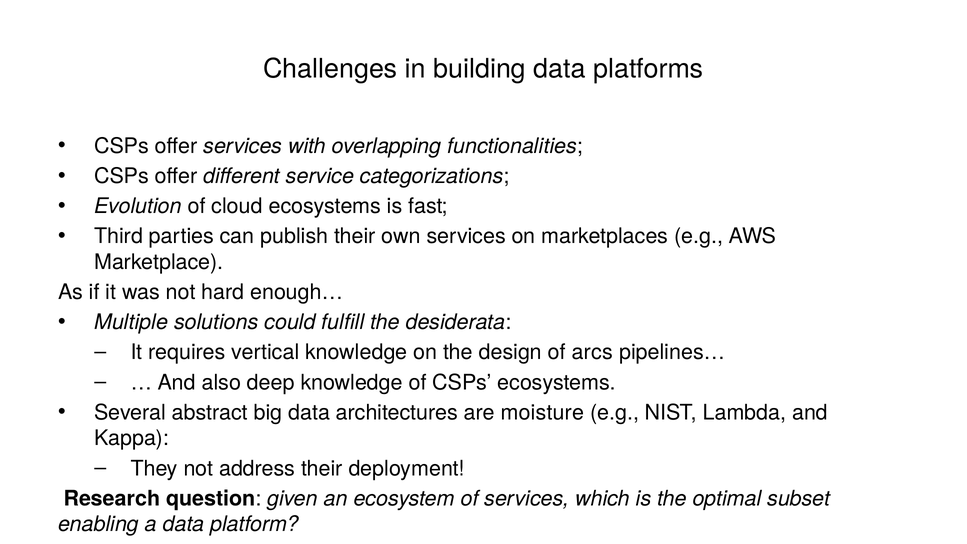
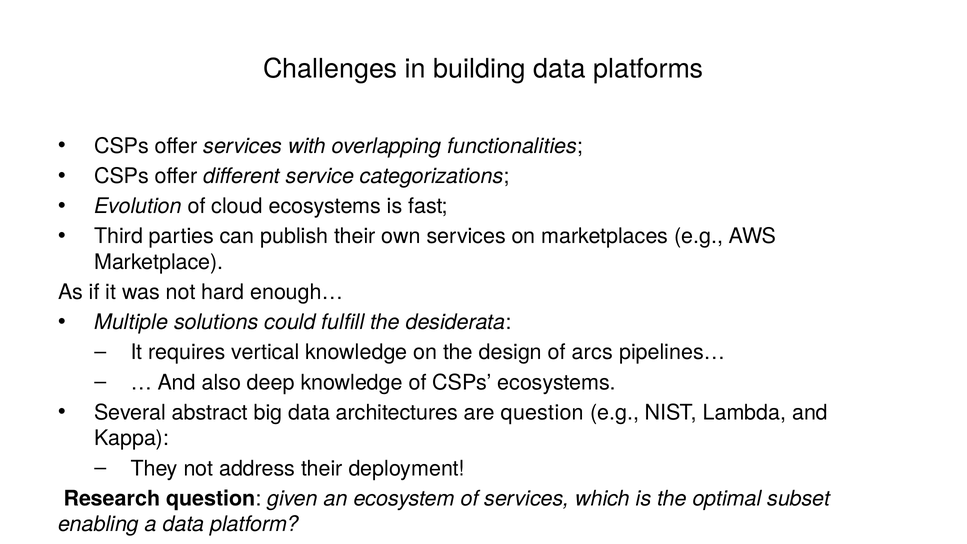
are moisture: moisture -> question
